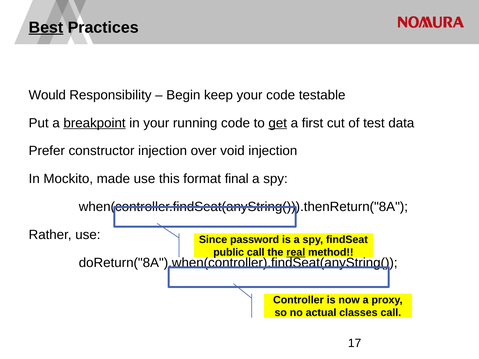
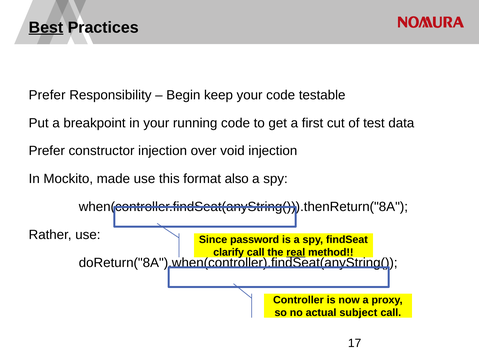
Would at (47, 95): Would -> Prefer
breakpoint underline: present -> none
get underline: present -> none
final: final -> also
public: public -> clarify
classes: classes -> subject
